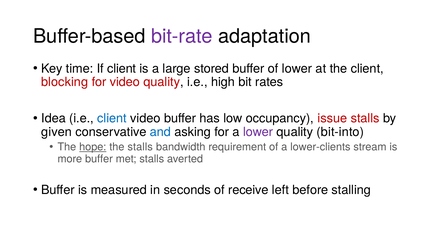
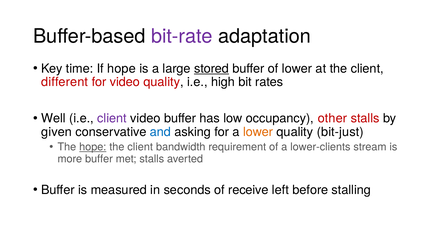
If client: client -> hope
stored underline: none -> present
blocking: blocking -> different
Idea: Idea -> Well
client at (112, 119) colour: blue -> purple
issue: issue -> other
lower at (258, 132) colour: purple -> orange
bit-into: bit-into -> bit-just
stalls at (140, 147): stalls -> client
